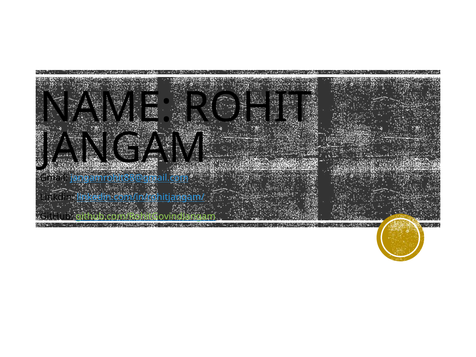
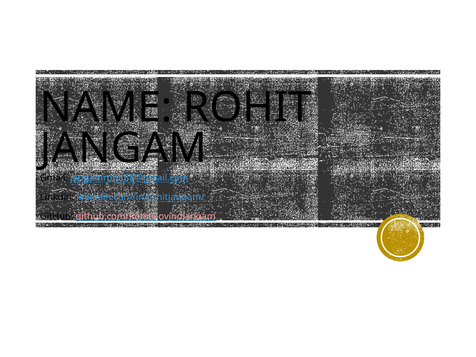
github.com/RohitGovindJangam colour: light green -> pink
